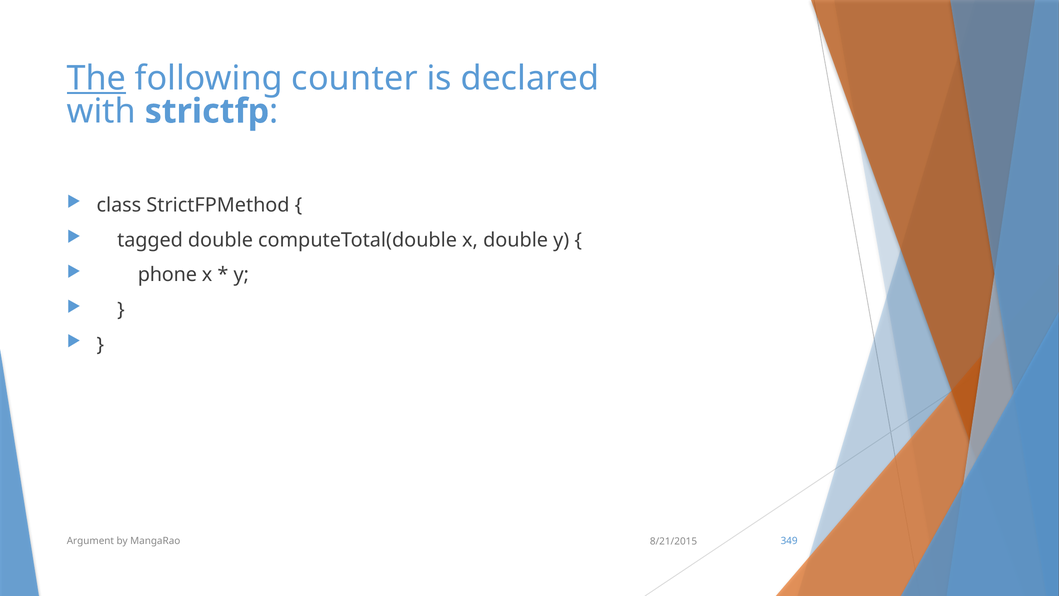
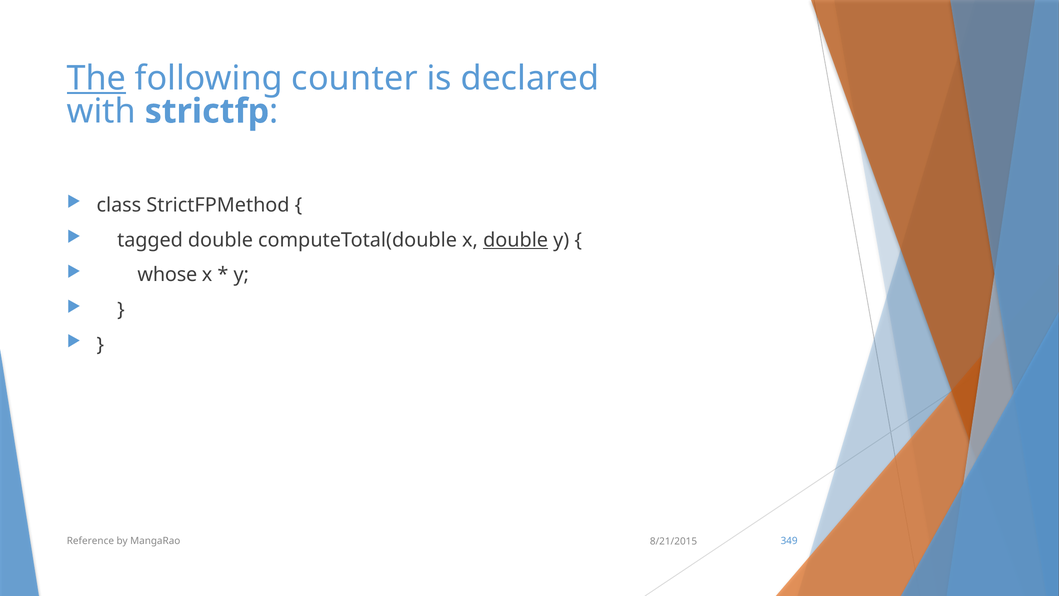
double at (516, 240) underline: none -> present
phone: phone -> whose
Argument: Argument -> Reference
